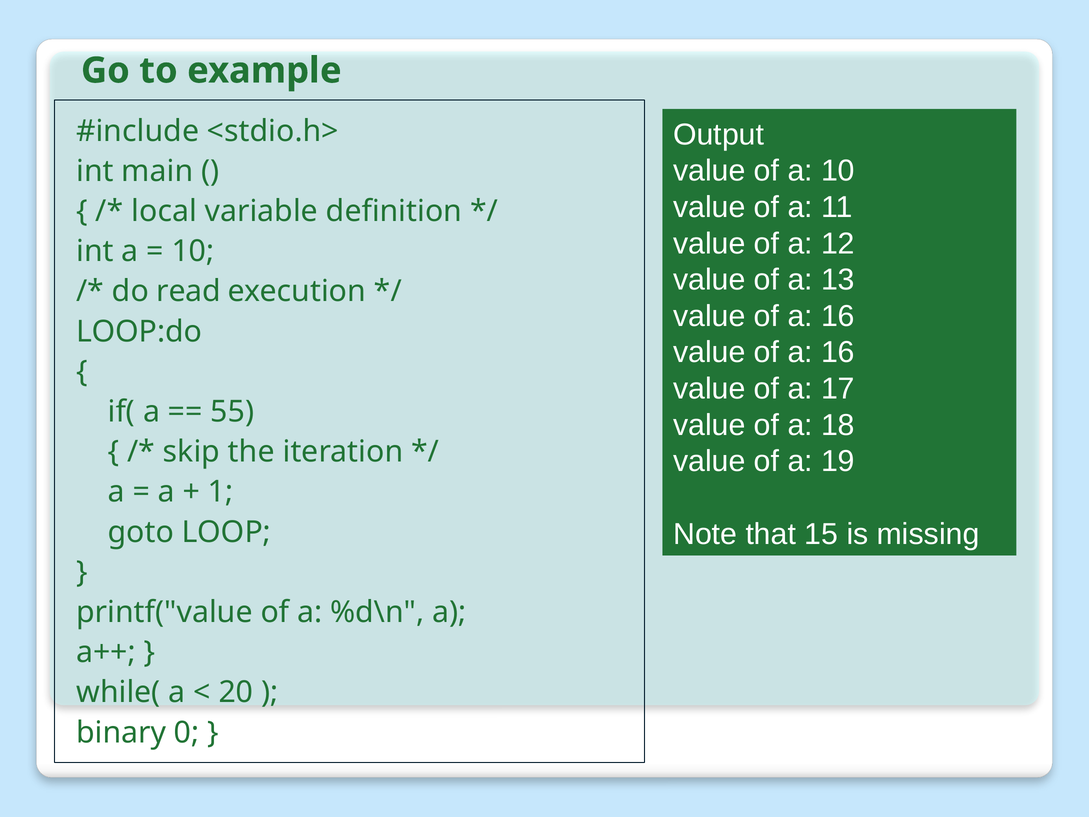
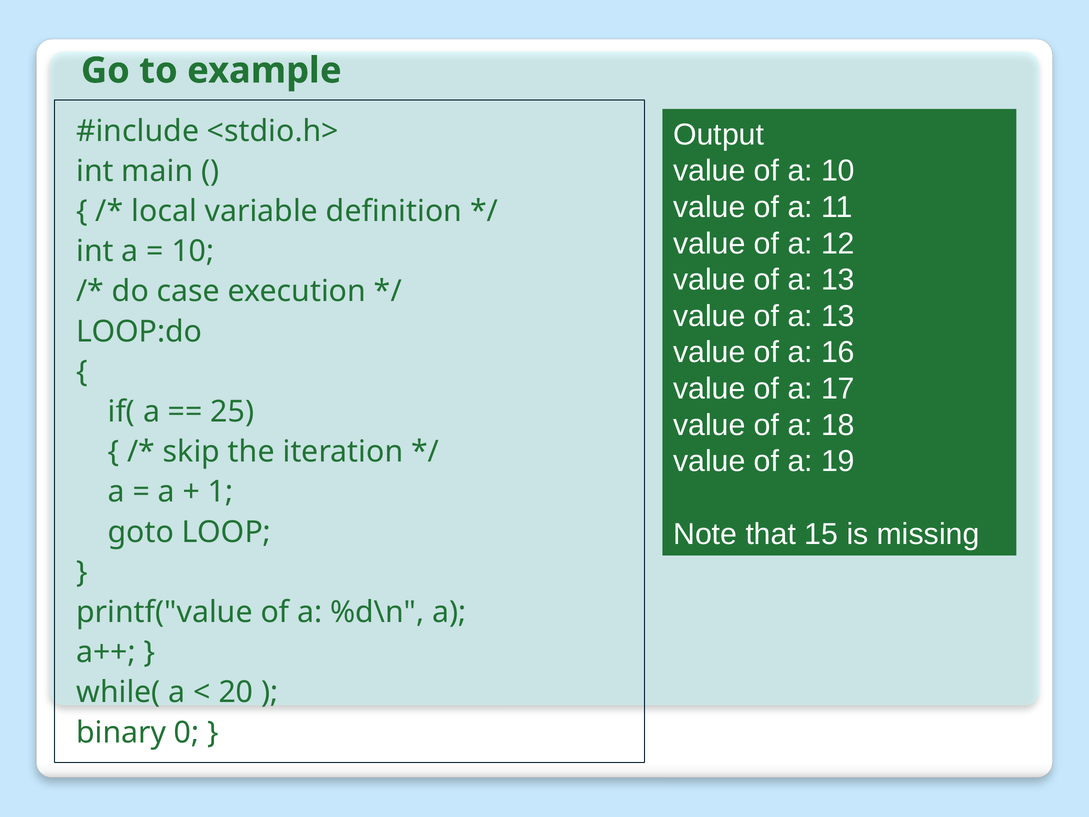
read: read -> case
16 at (838, 316): 16 -> 13
55: 55 -> 25
